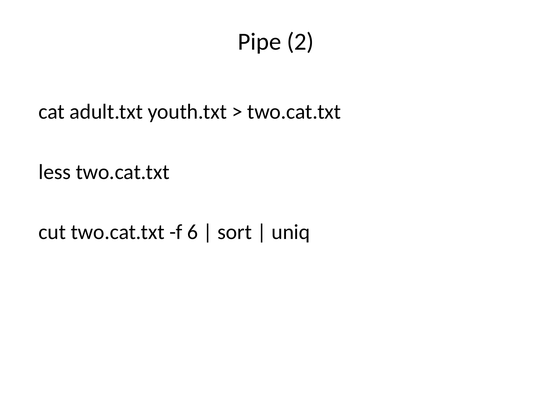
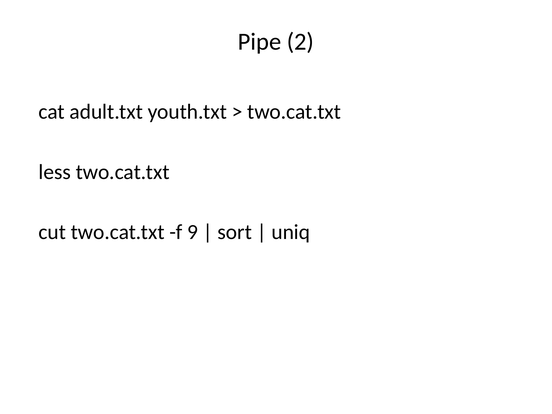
6: 6 -> 9
